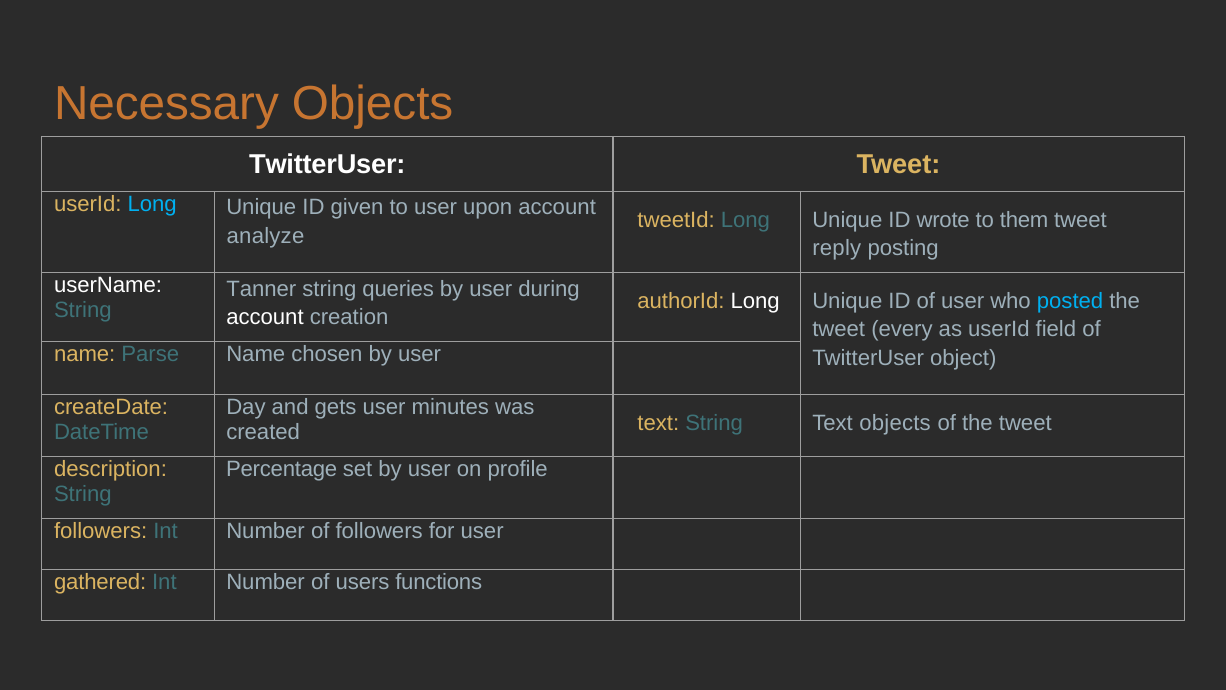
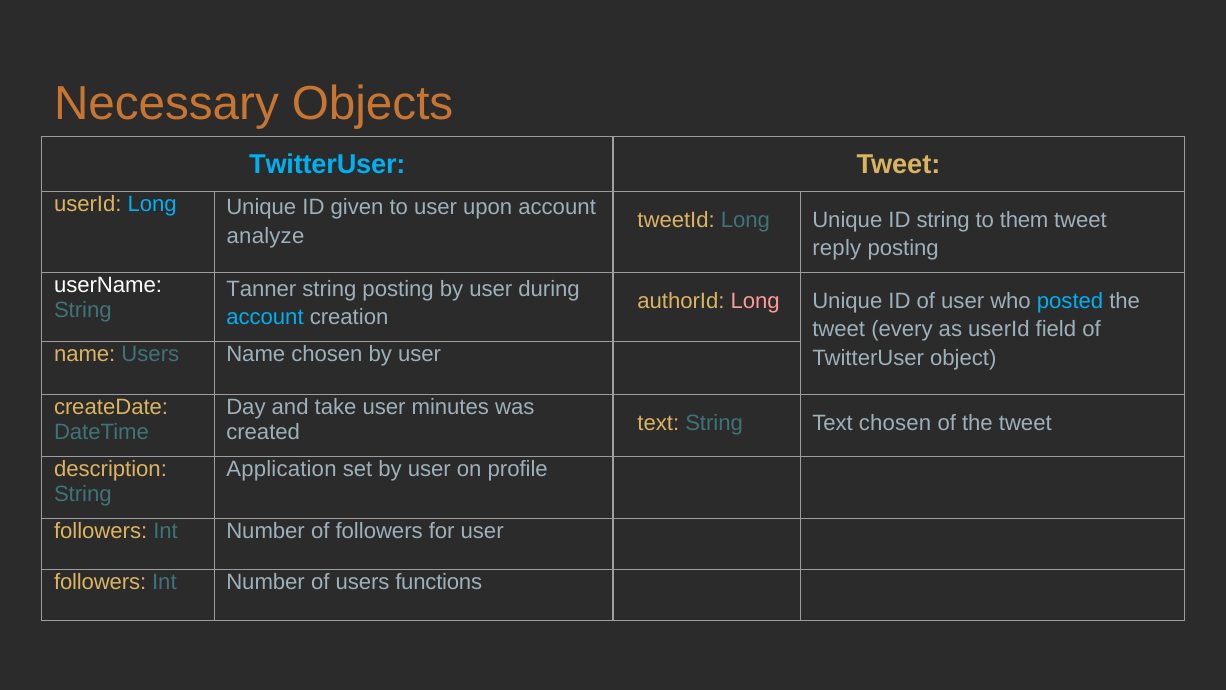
TwitterUser at (327, 164) colour: white -> light blue
ID wrote: wrote -> string
string queries: queries -> posting
Long at (755, 301) colour: white -> pink
account at (265, 317) colour: white -> light blue
name Parse: Parse -> Users
gets: gets -> take
Text objects: objects -> chosen
Percentage: Percentage -> Application
gathered at (100, 582): gathered -> followers
